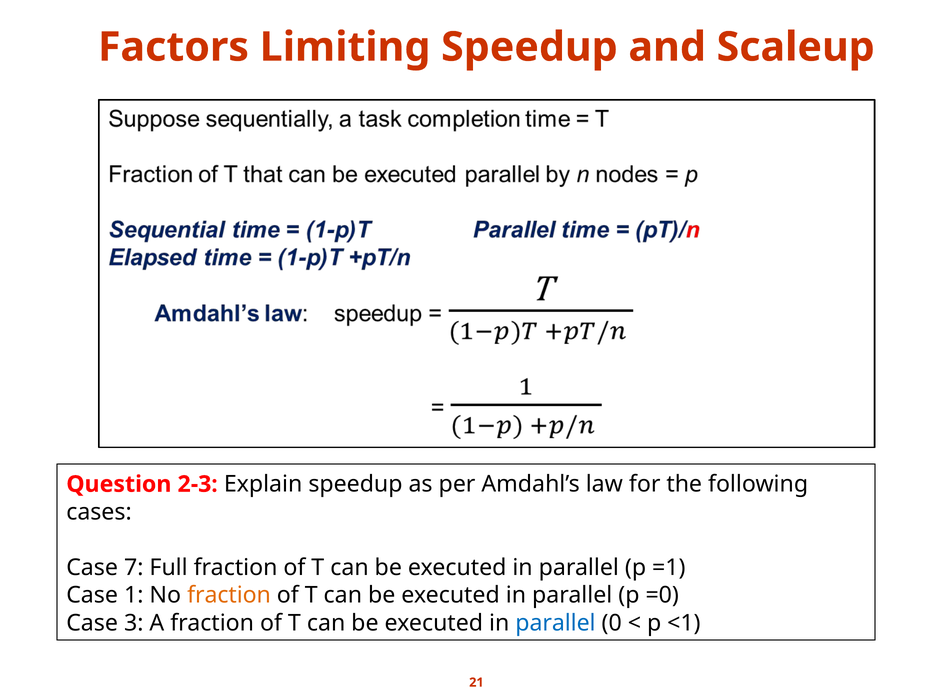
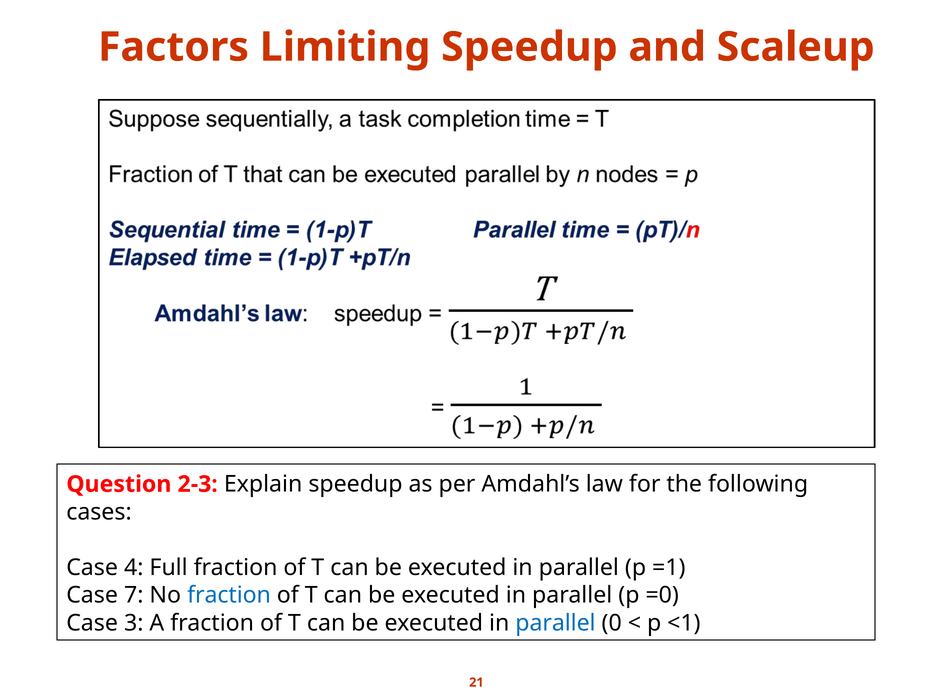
7: 7 -> 4
1: 1 -> 7
fraction at (229, 596) colour: orange -> blue
